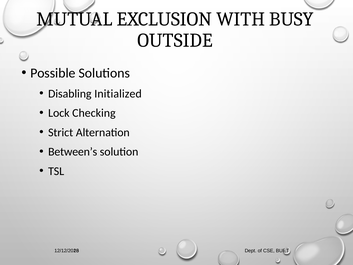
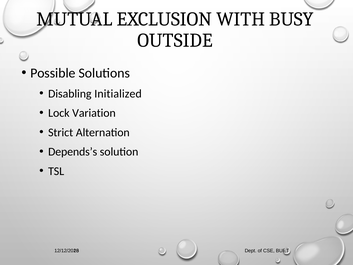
Checking: Checking -> Variation
Between’s: Between’s -> Depends’s
